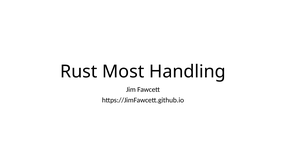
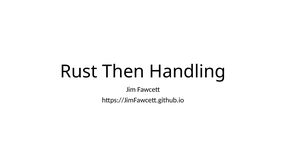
Most: Most -> Then
